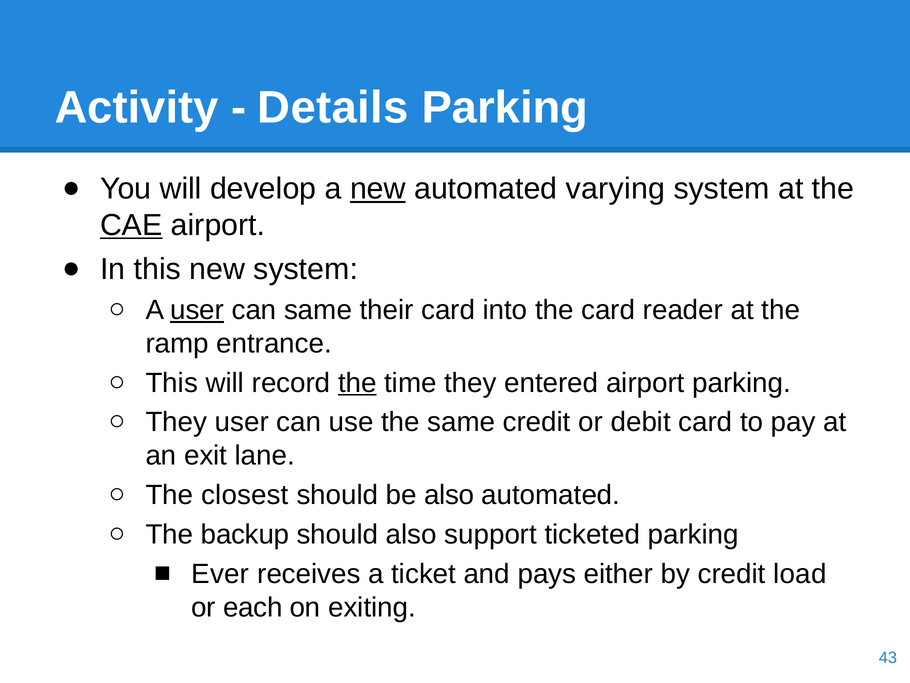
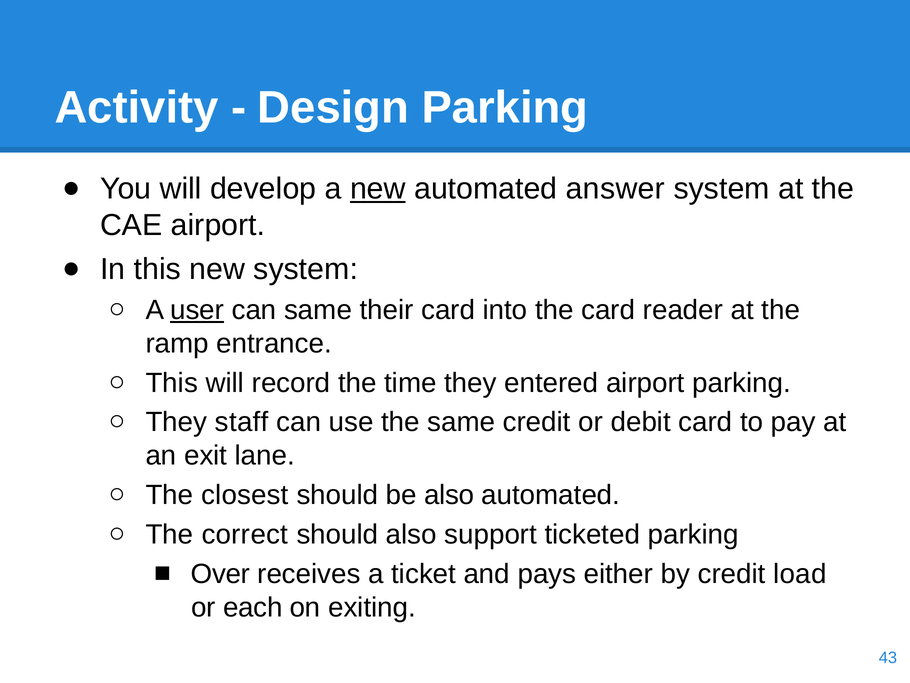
Details: Details -> Design
varying: varying -> answer
CAE underline: present -> none
the at (357, 383) underline: present -> none
They user: user -> staff
backup: backup -> correct
Ever: Ever -> Over
